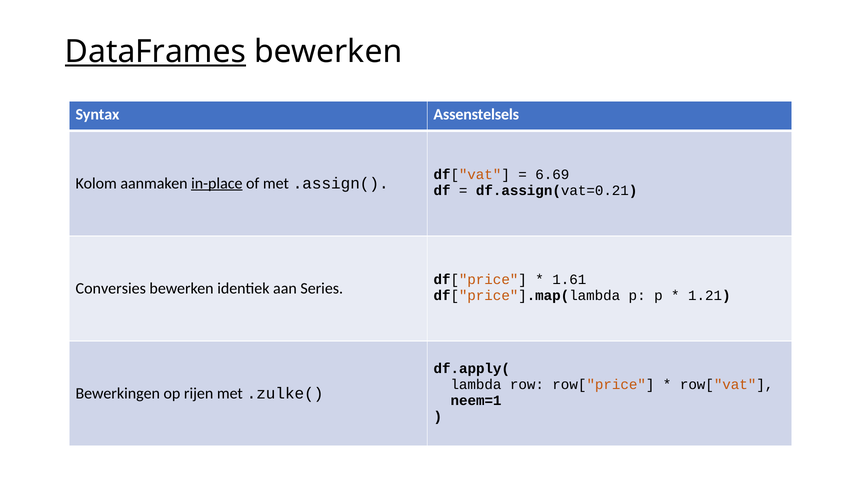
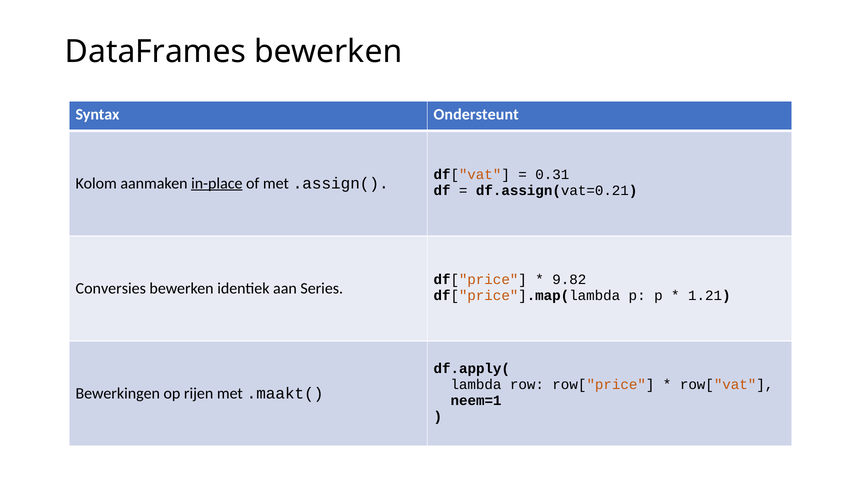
DataFrames underline: present -> none
Assenstelsels: Assenstelsels -> Ondersteunt
6.69: 6.69 -> 0.31
1.61: 1.61 -> 9.82
.zulke(: .zulke( -> .maakt(
